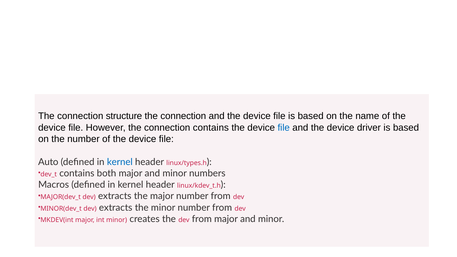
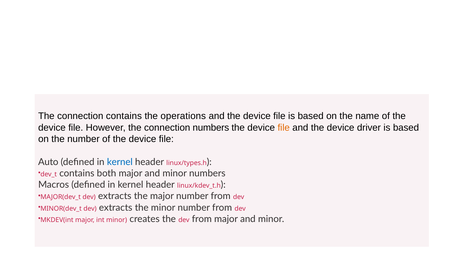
connection structure: structure -> contains
connection at (183, 116): connection -> operations
connection contains: contains -> numbers
file at (284, 128) colour: blue -> orange
